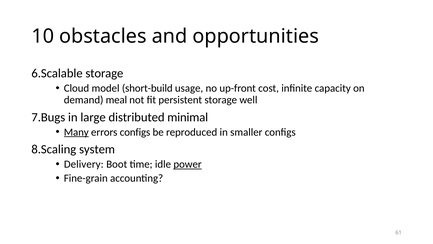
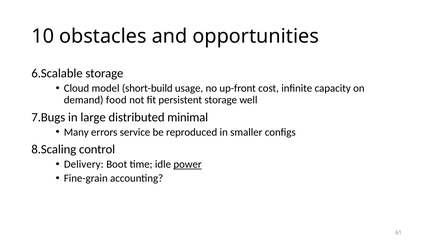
meal: meal -> food
Many underline: present -> none
errors configs: configs -> service
system: system -> control
